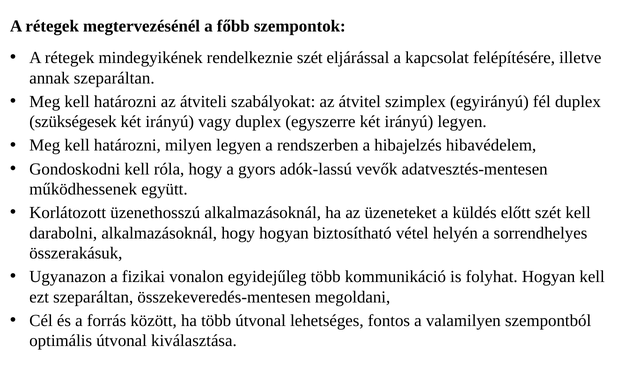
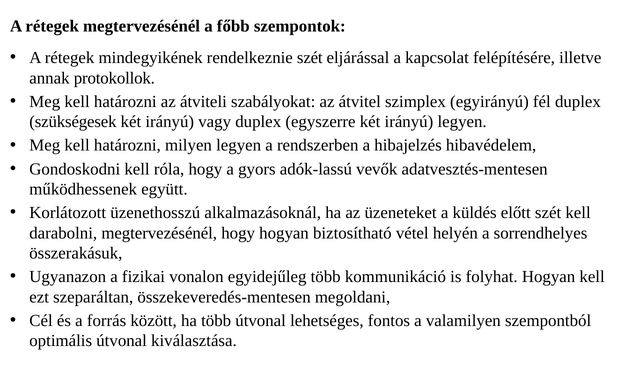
annak szeparáltan: szeparáltan -> protokollok
darabolni alkalmazásoknál: alkalmazásoknál -> megtervezésénél
